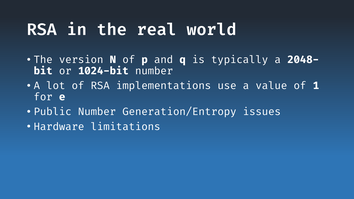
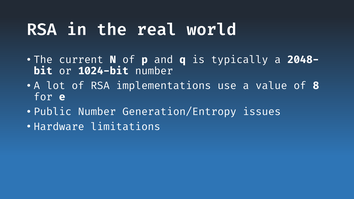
version: version -> current
1: 1 -> 8
